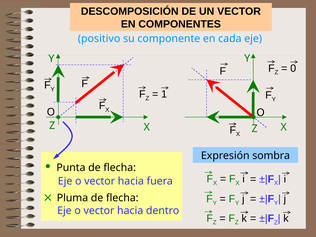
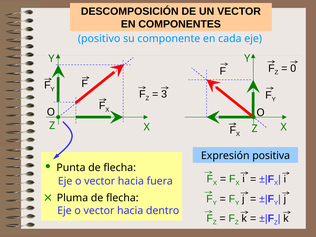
1: 1 -> 3
sombra: sombra -> positiva
